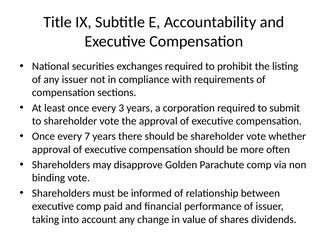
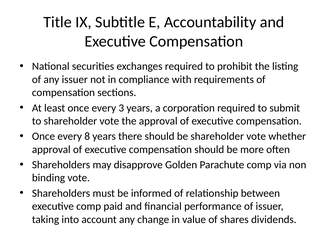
7: 7 -> 8
